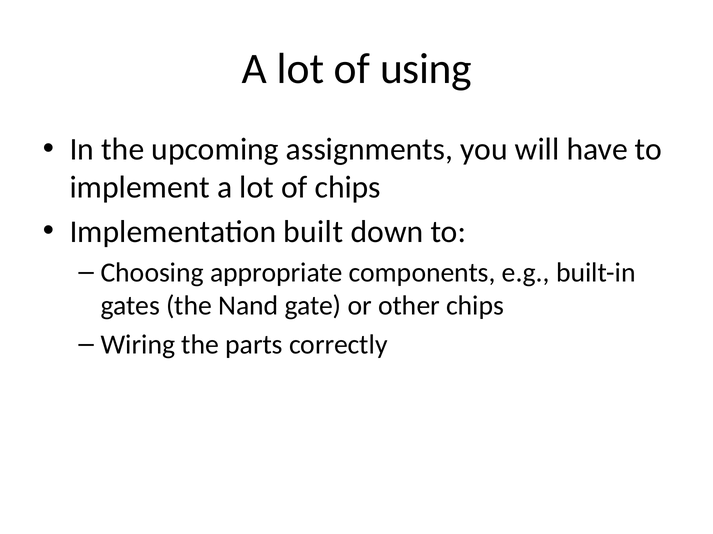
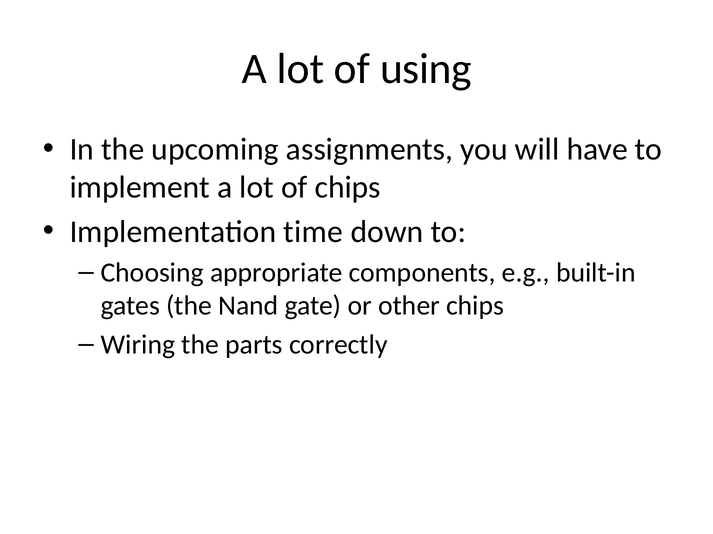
built: built -> time
